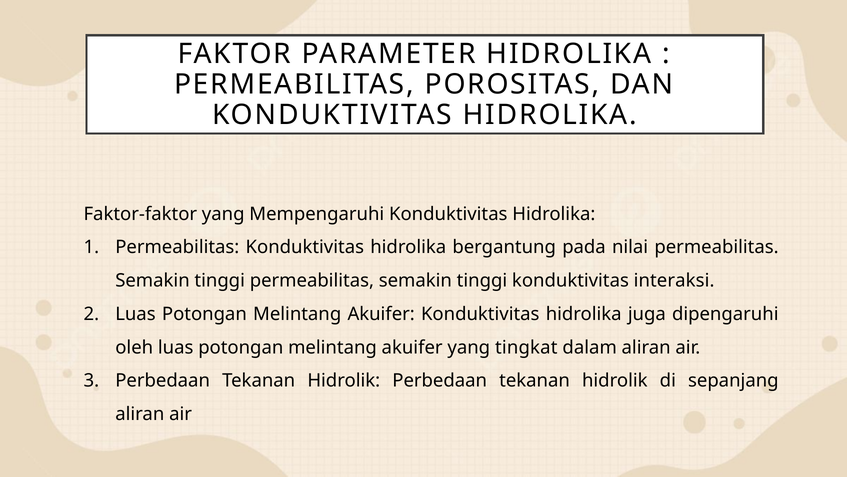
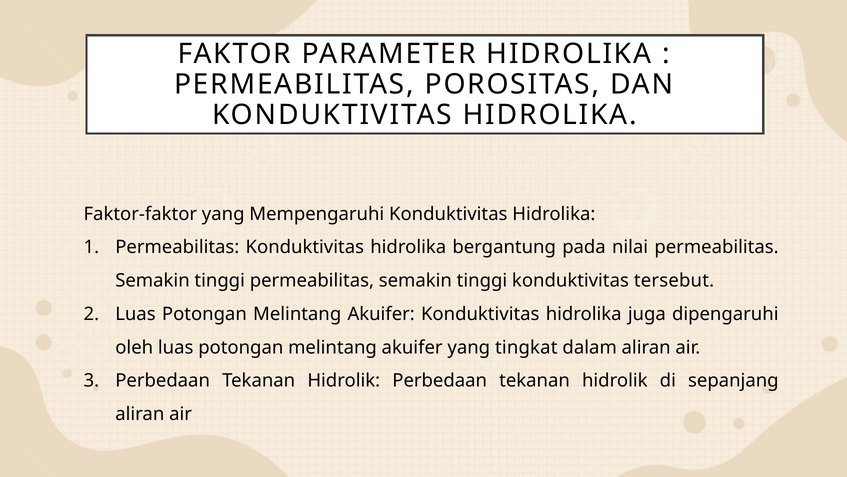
interaksi: interaksi -> tersebut
